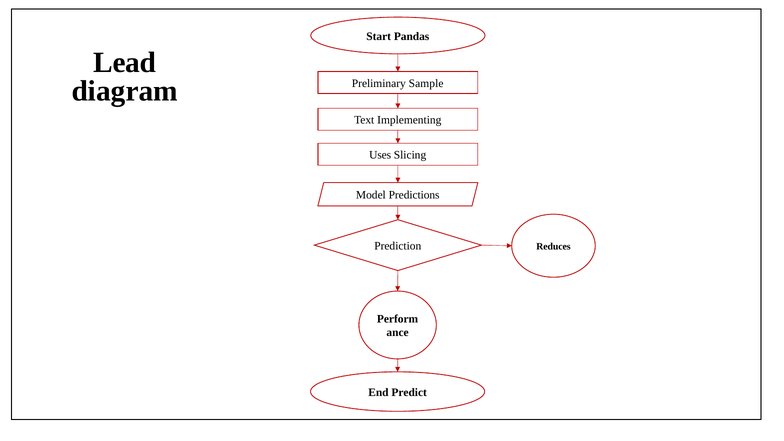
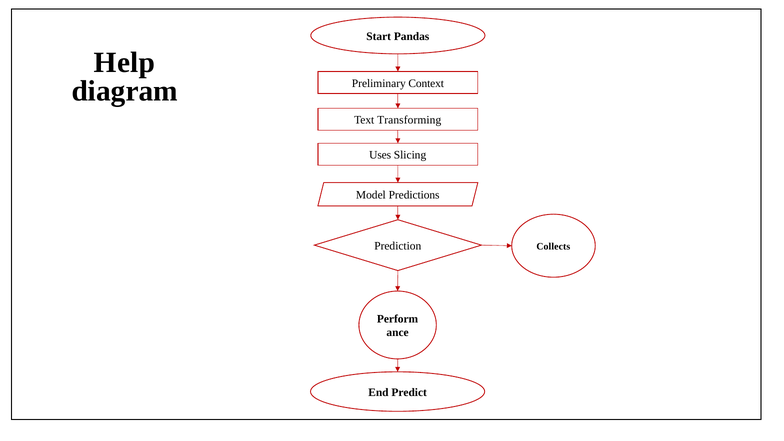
Lead: Lead -> Help
Sample: Sample -> Context
Implementing: Implementing -> Transforming
Reduces: Reduces -> Collects
